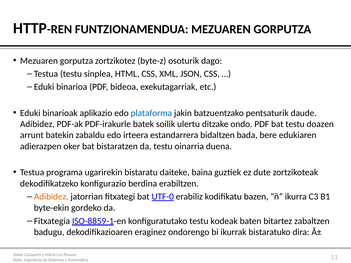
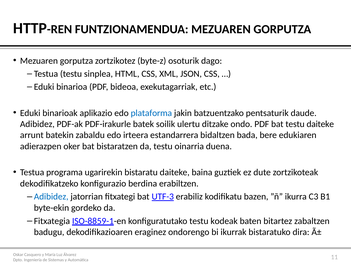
testu doazen: doazen -> daiteke
Adibidez at (51, 197) colour: orange -> blue
UTF-0: UTF-0 -> UTF-3
